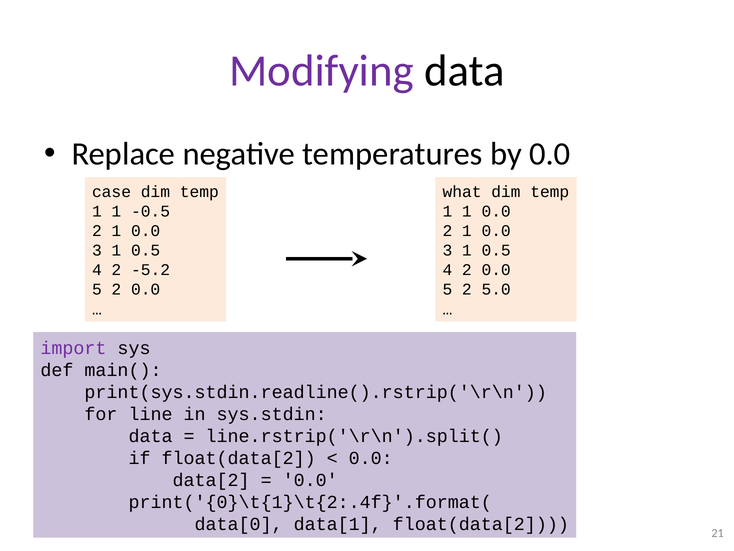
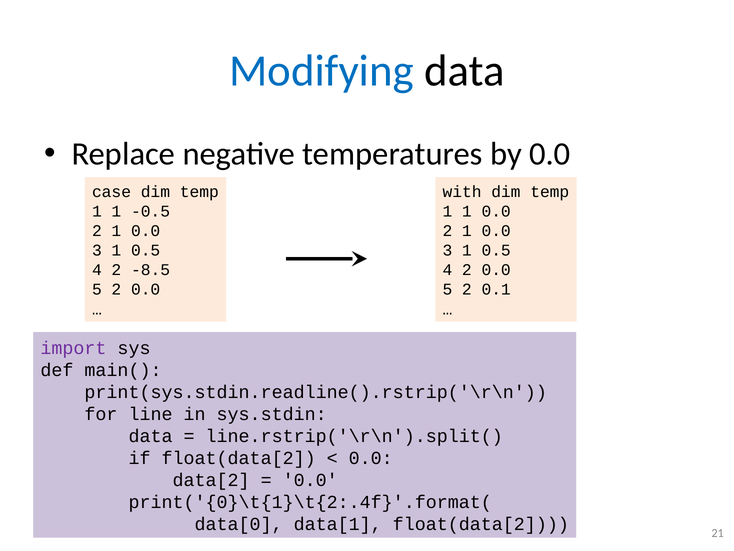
Modifying colour: purple -> blue
what: what -> with
-5.2: -5.2 -> -8.5
5.0: 5.0 -> 0.1
